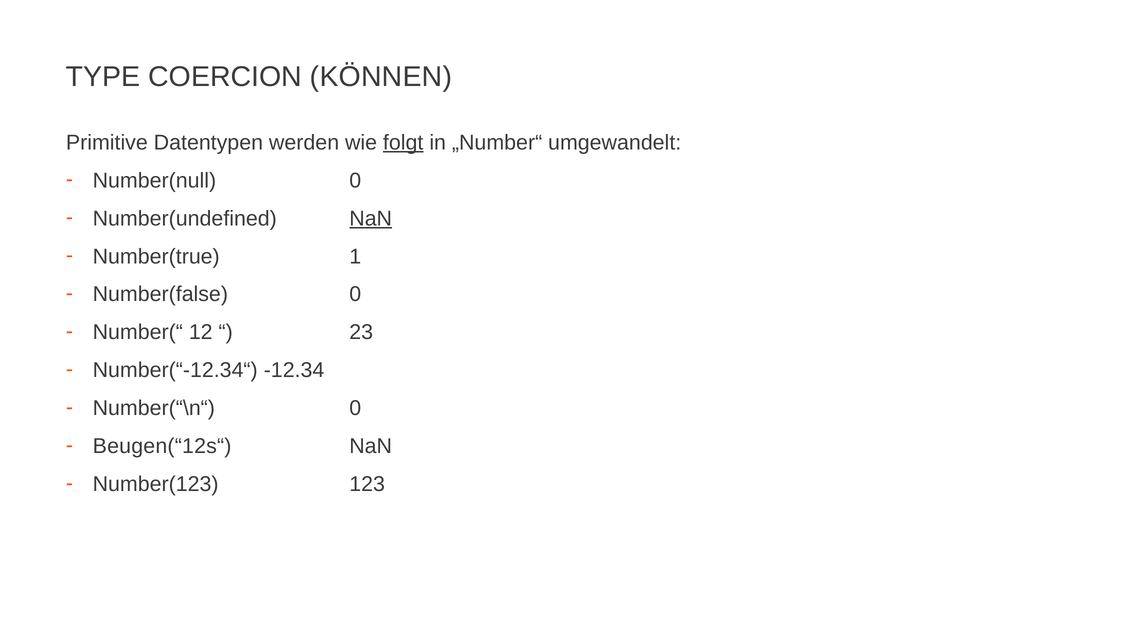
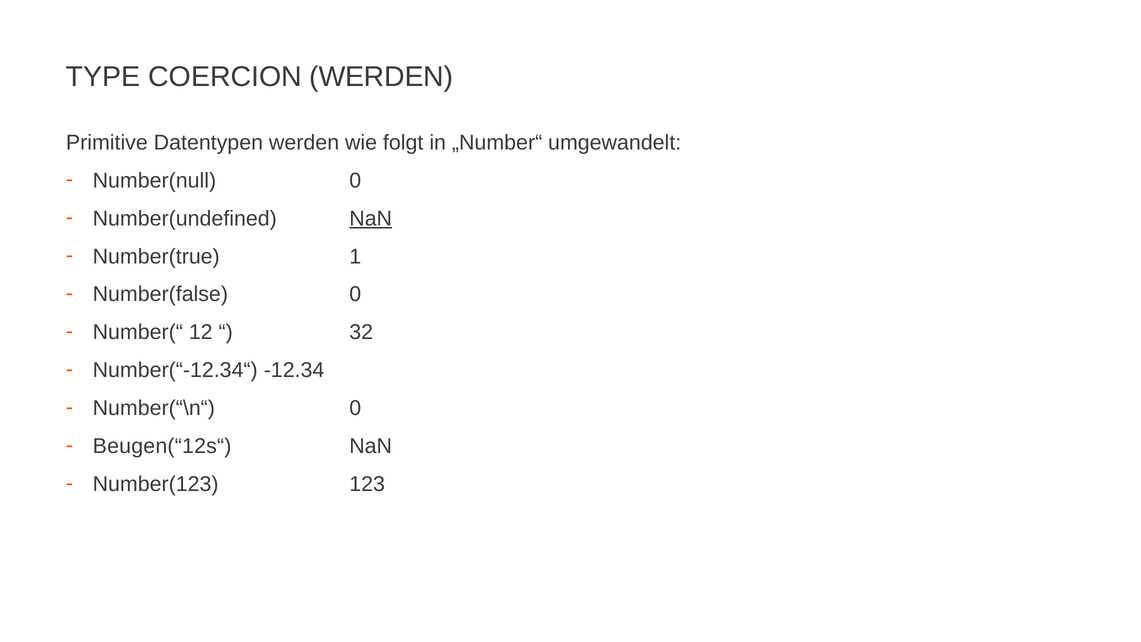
COERCION KÖNNEN: KÖNNEN -> WERDEN
folgt underline: present -> none
23: 23 -> 32
